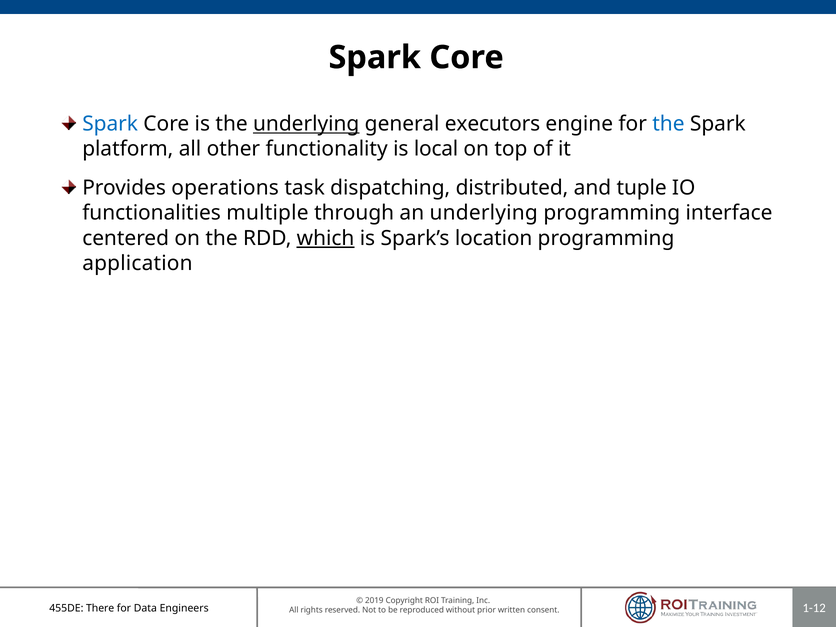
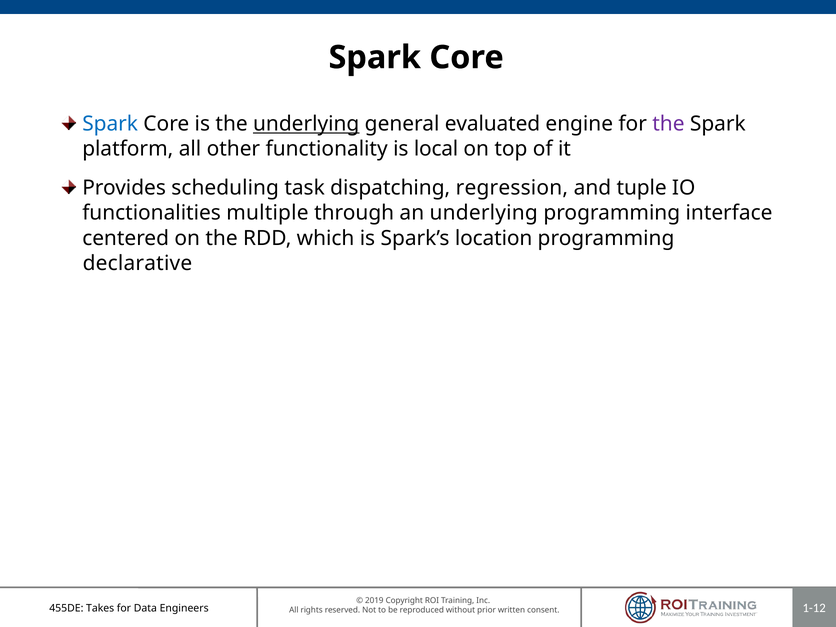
executors: executors -> evaluated
the at (668, 124) colour: blue -> purple
operations: operations -> scheduling
distributed: distributed -> regression
which underline: present -> none
application: application -> declarative
There: There -> Takes
